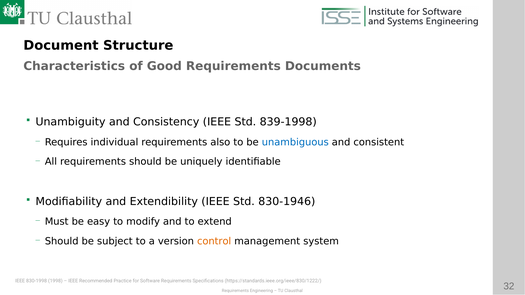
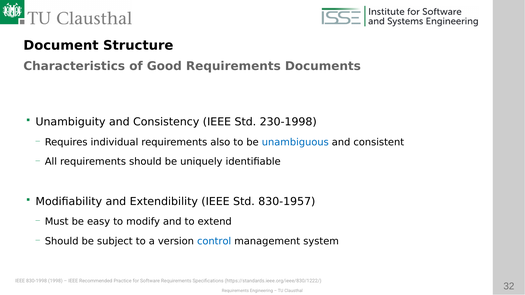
839-1998: 839-1998 -> 230-1998
830-1946: 830-1946 -> 830-1957
control colour: orange -> blue
